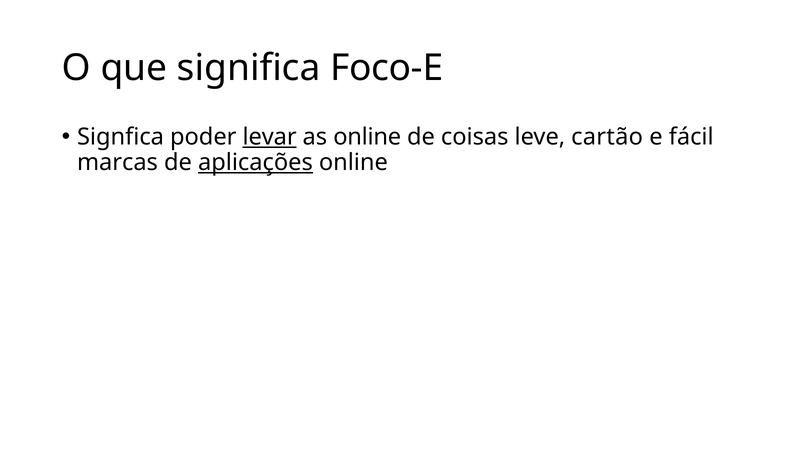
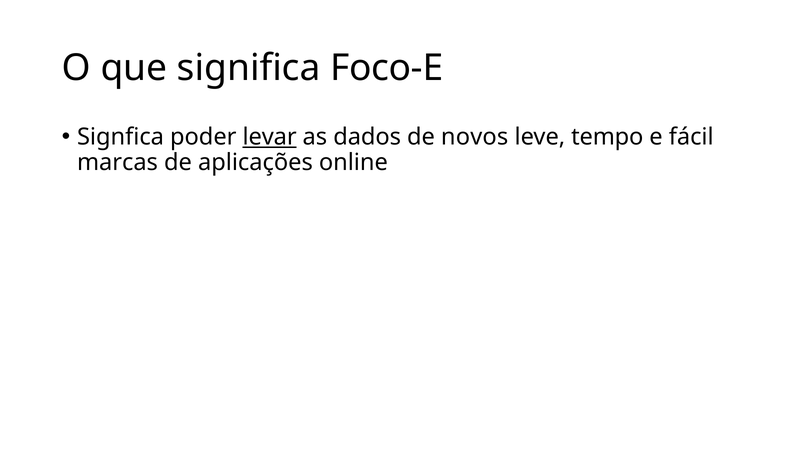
as online: online -> dados
coisas: coisas -> novos
cartão: cartão -> tempo
aplicações underline: present -> none
